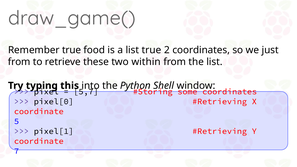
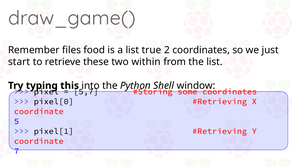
Remember true: true -> files
from at (19, 62): from -> start
